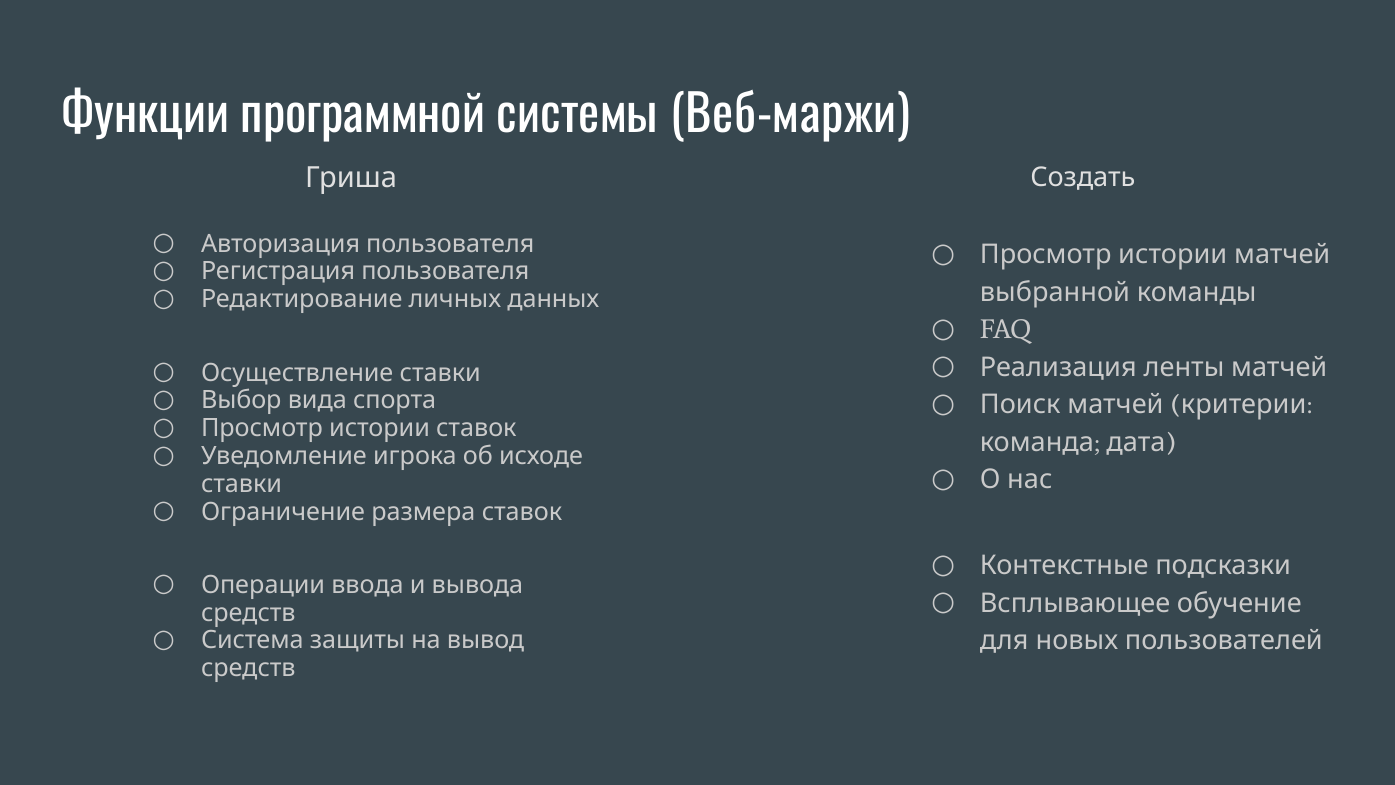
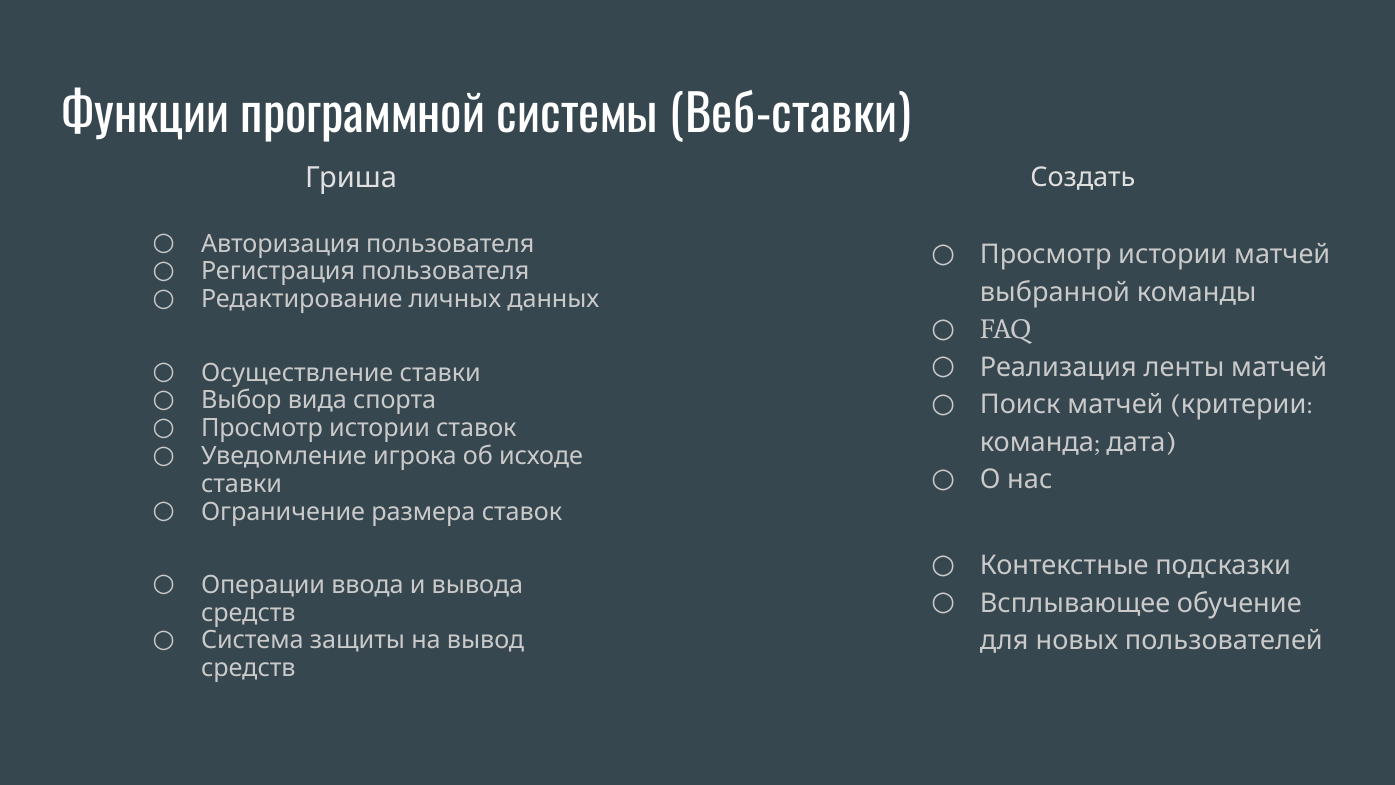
Веб-маржи: Веб-маржи -> Веб-ставки
